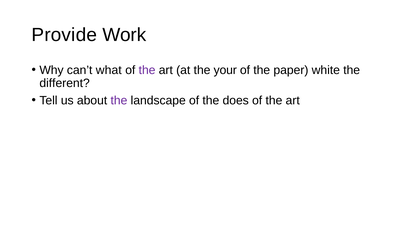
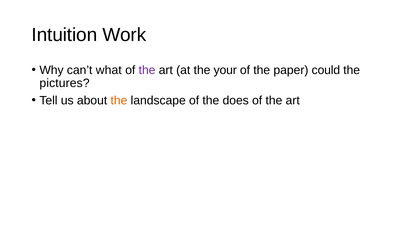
Provide: Provide -> Intuition
white: white -> could
different: different -> pictures
the at (119, 101) colour: purple -> orange
